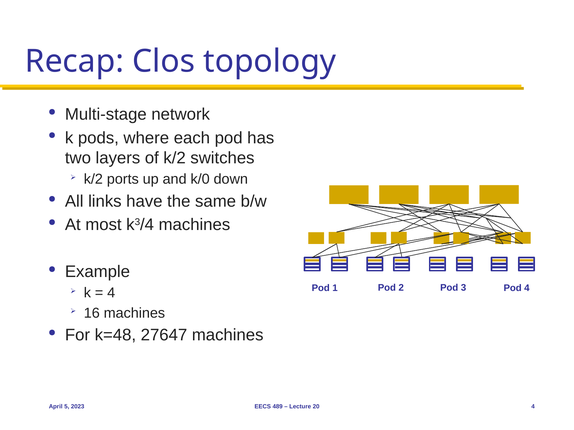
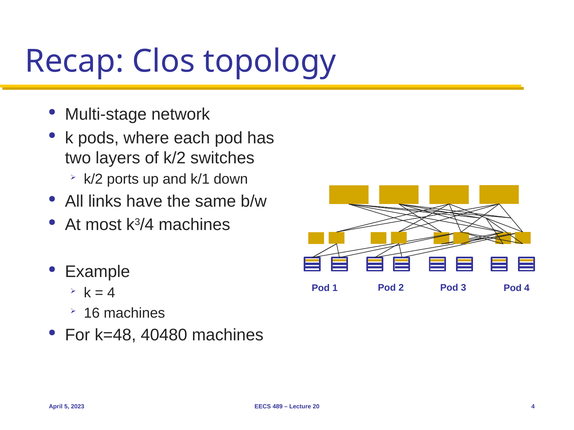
k/0: k/0 -> k/1
27647: 27647 -> 40480
